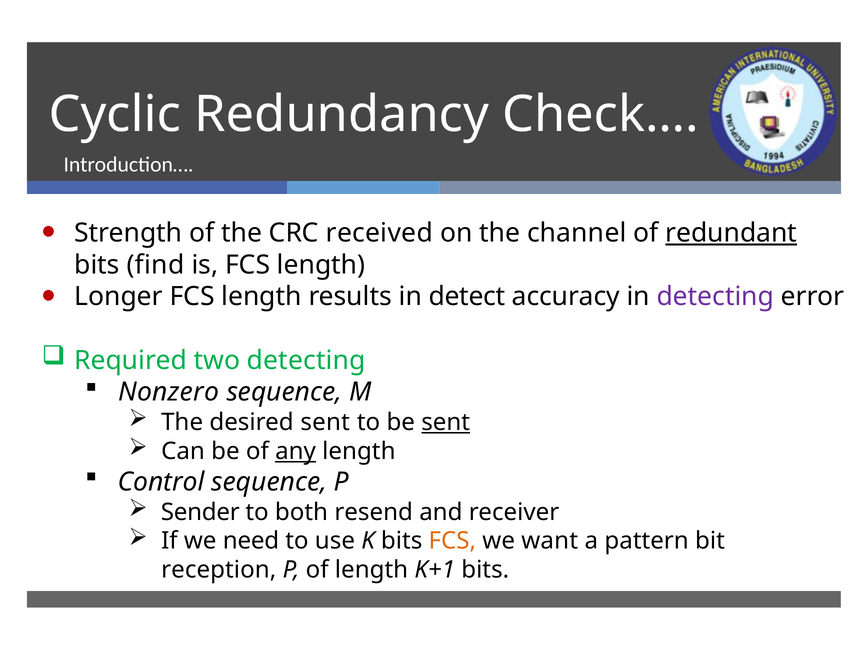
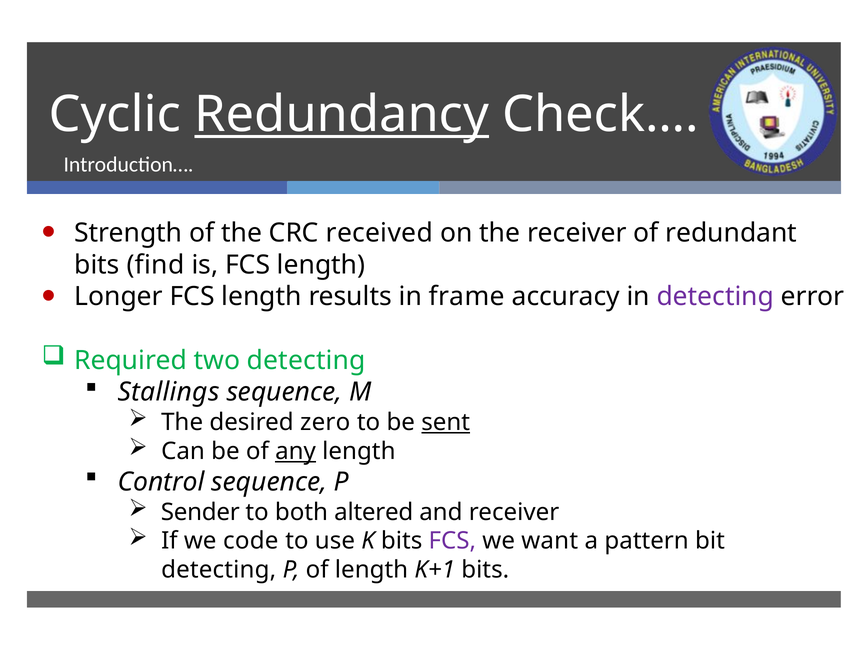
Redundancy underline: none -> present
the channel: channel -> receiver
redundant underline: present -> none
detect: detect -> frame
Nonzero: Nonzero -> Stallings
desired sent: sent -> zero
resend: resend -> altered
need: need -> code
FCS at (452, 541) colour: orange -> purple
reception at (219, 570): reception -> detecting
